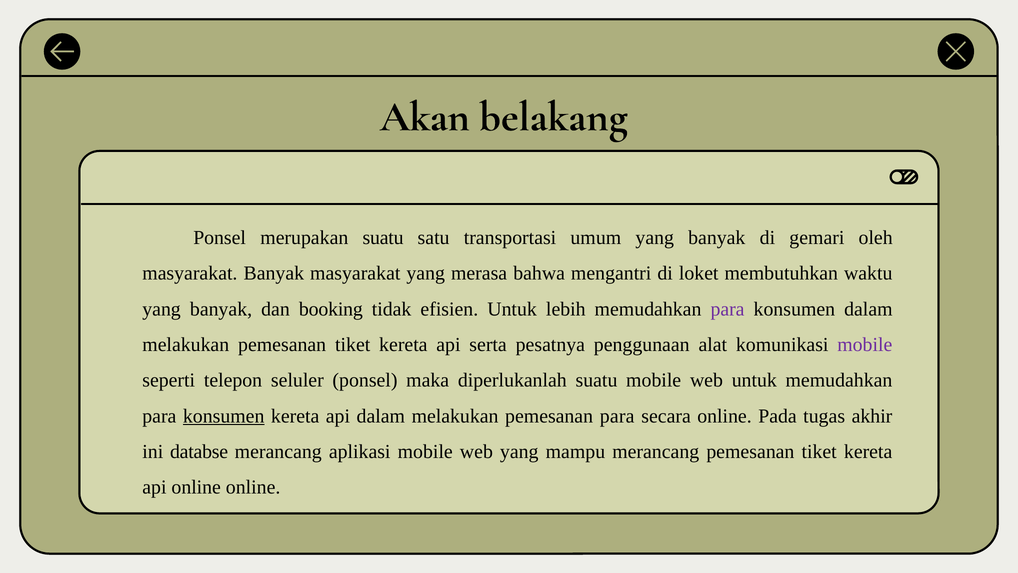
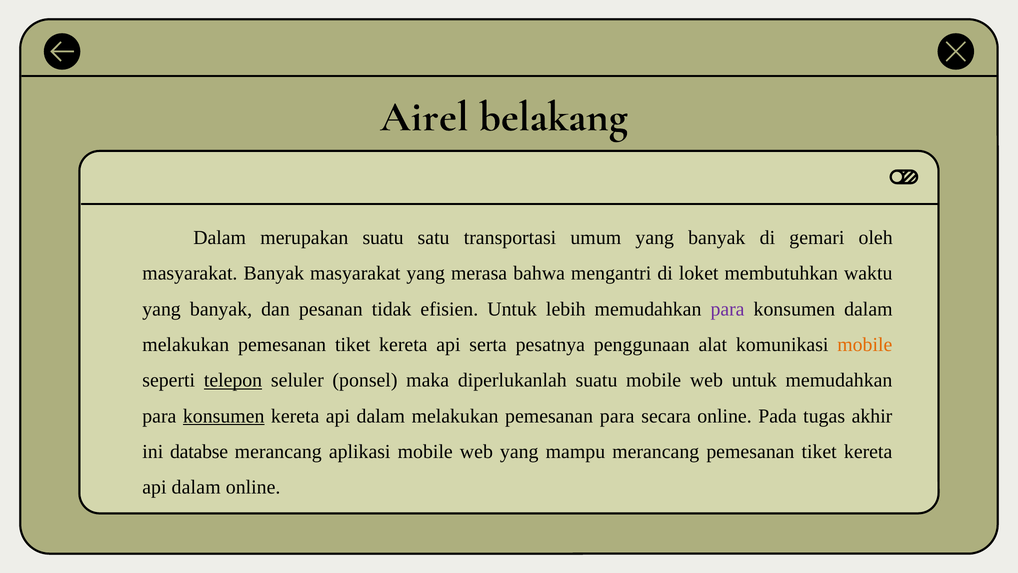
Akan: Akan -> Airel
Ponsel at (220, 238): Ponsel -> Dalam
booking: booking -> pesanan
mobile at (865, 345) colour: purple -> orange
telepon underline: none -> present
online at (196, 487): online -> dalam
